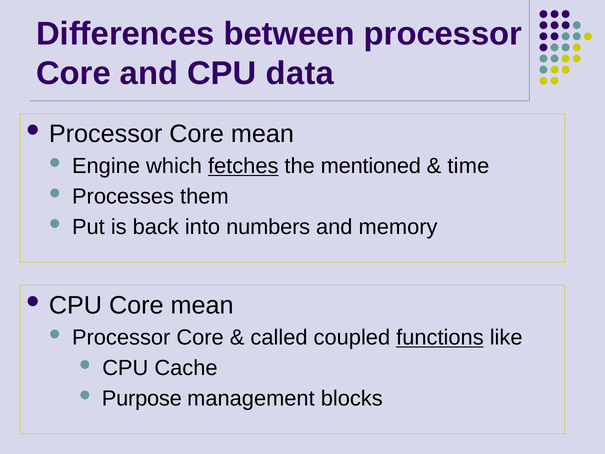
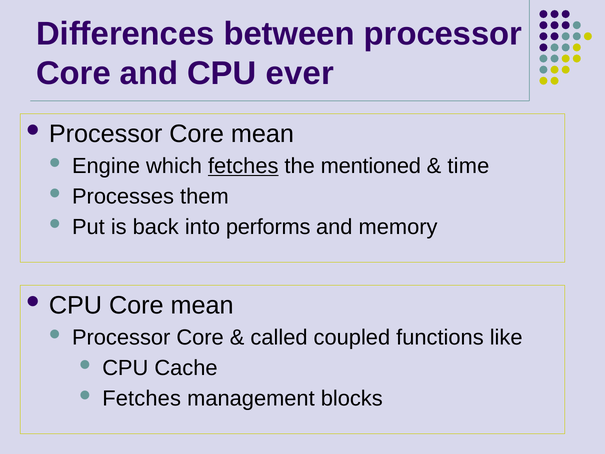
data: data -> ever
numbers: numbers -> performs
functions underline: present -> none
Purpose at (142, 399): Purpose -> Fetches
